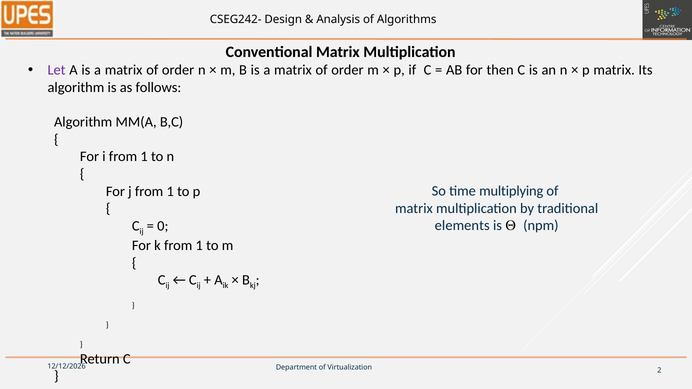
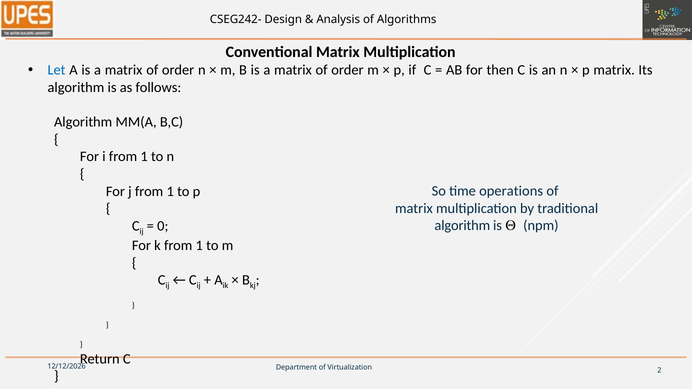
Let colour: purple -> blue
multiplying: multiplying -> operations
elements at (462, 226): elements -> algorithm
